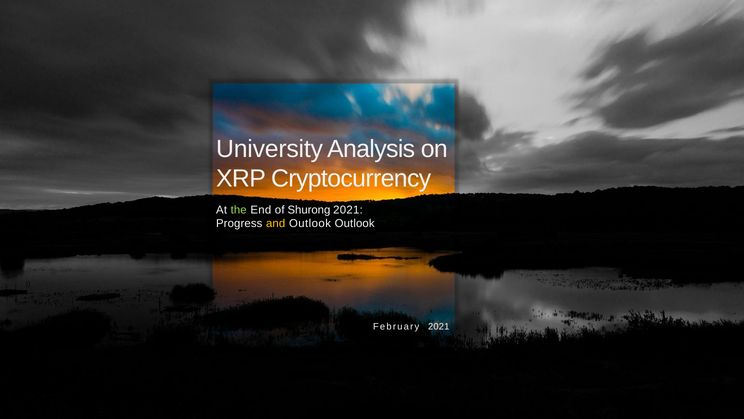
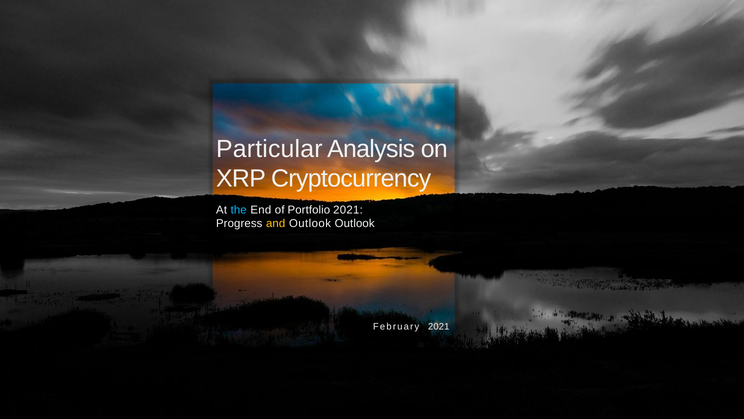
University: University -> Particular
the colour: light green -> light blue
Shurong: Shurong -> Portfolio
